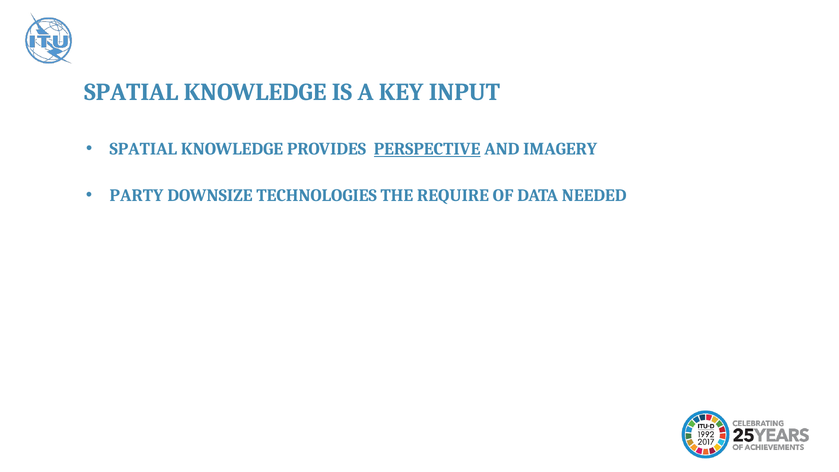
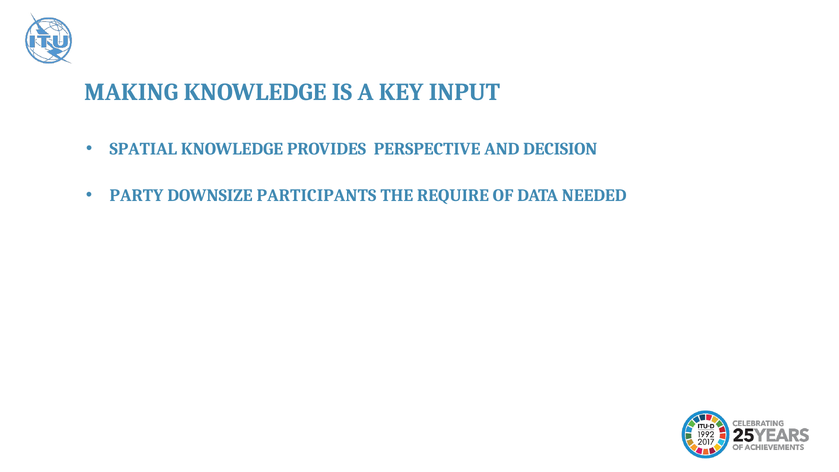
SPATIAL at (131, 92): SPATIAL -> MAKING
PERSPECTIVE underline: present -> none
IMAGERY: IMAGERY -> DECISION
TECHNOLOGIES: TECHNOLOGIES -> PARTICIPANTS
